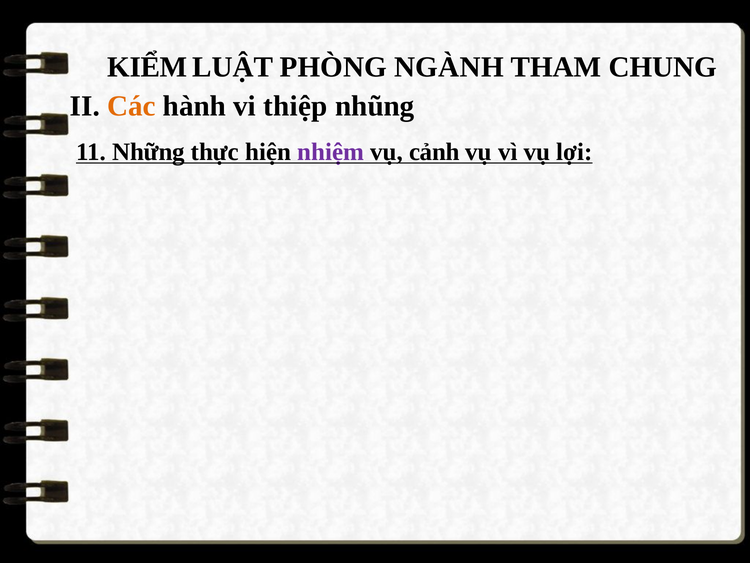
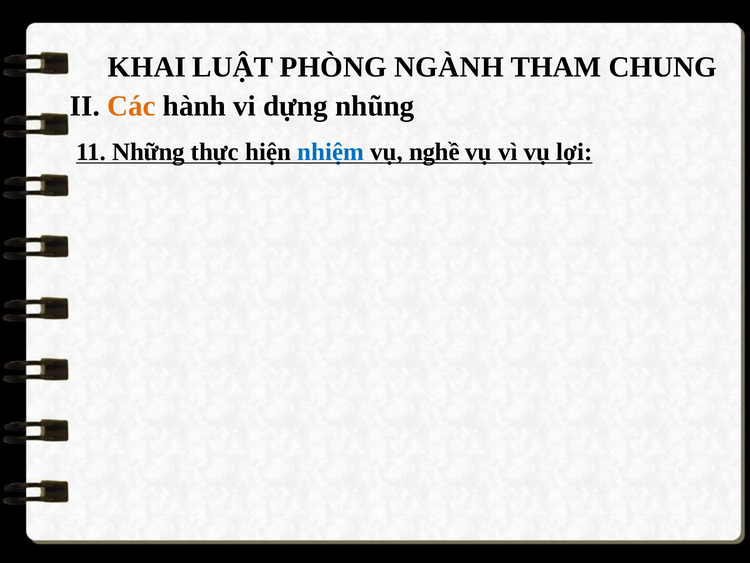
KIỂM: KIỂM -> KHAI
thiệp: thiệp -> dựng
nhiệm colour: purple -> blue
cảnh: cảnh -> nghề
